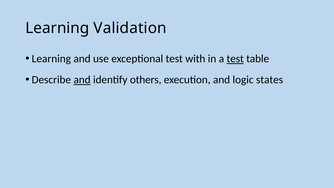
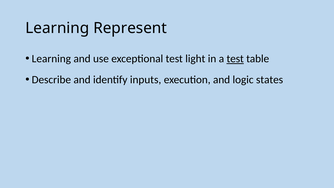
Validation: Validation -> Represent
with: with -> light
and at (82, 80) underline: present -> none
others: others -> inputs
